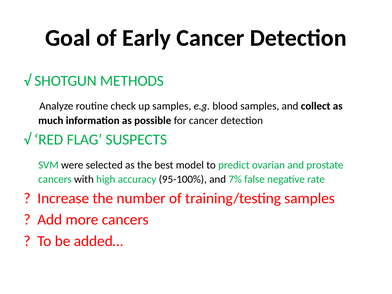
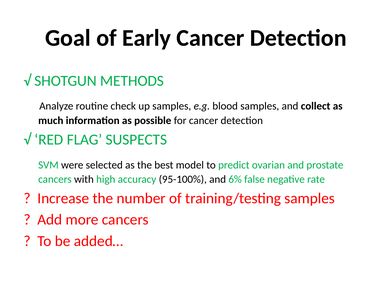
7%: 7% -> 6%
